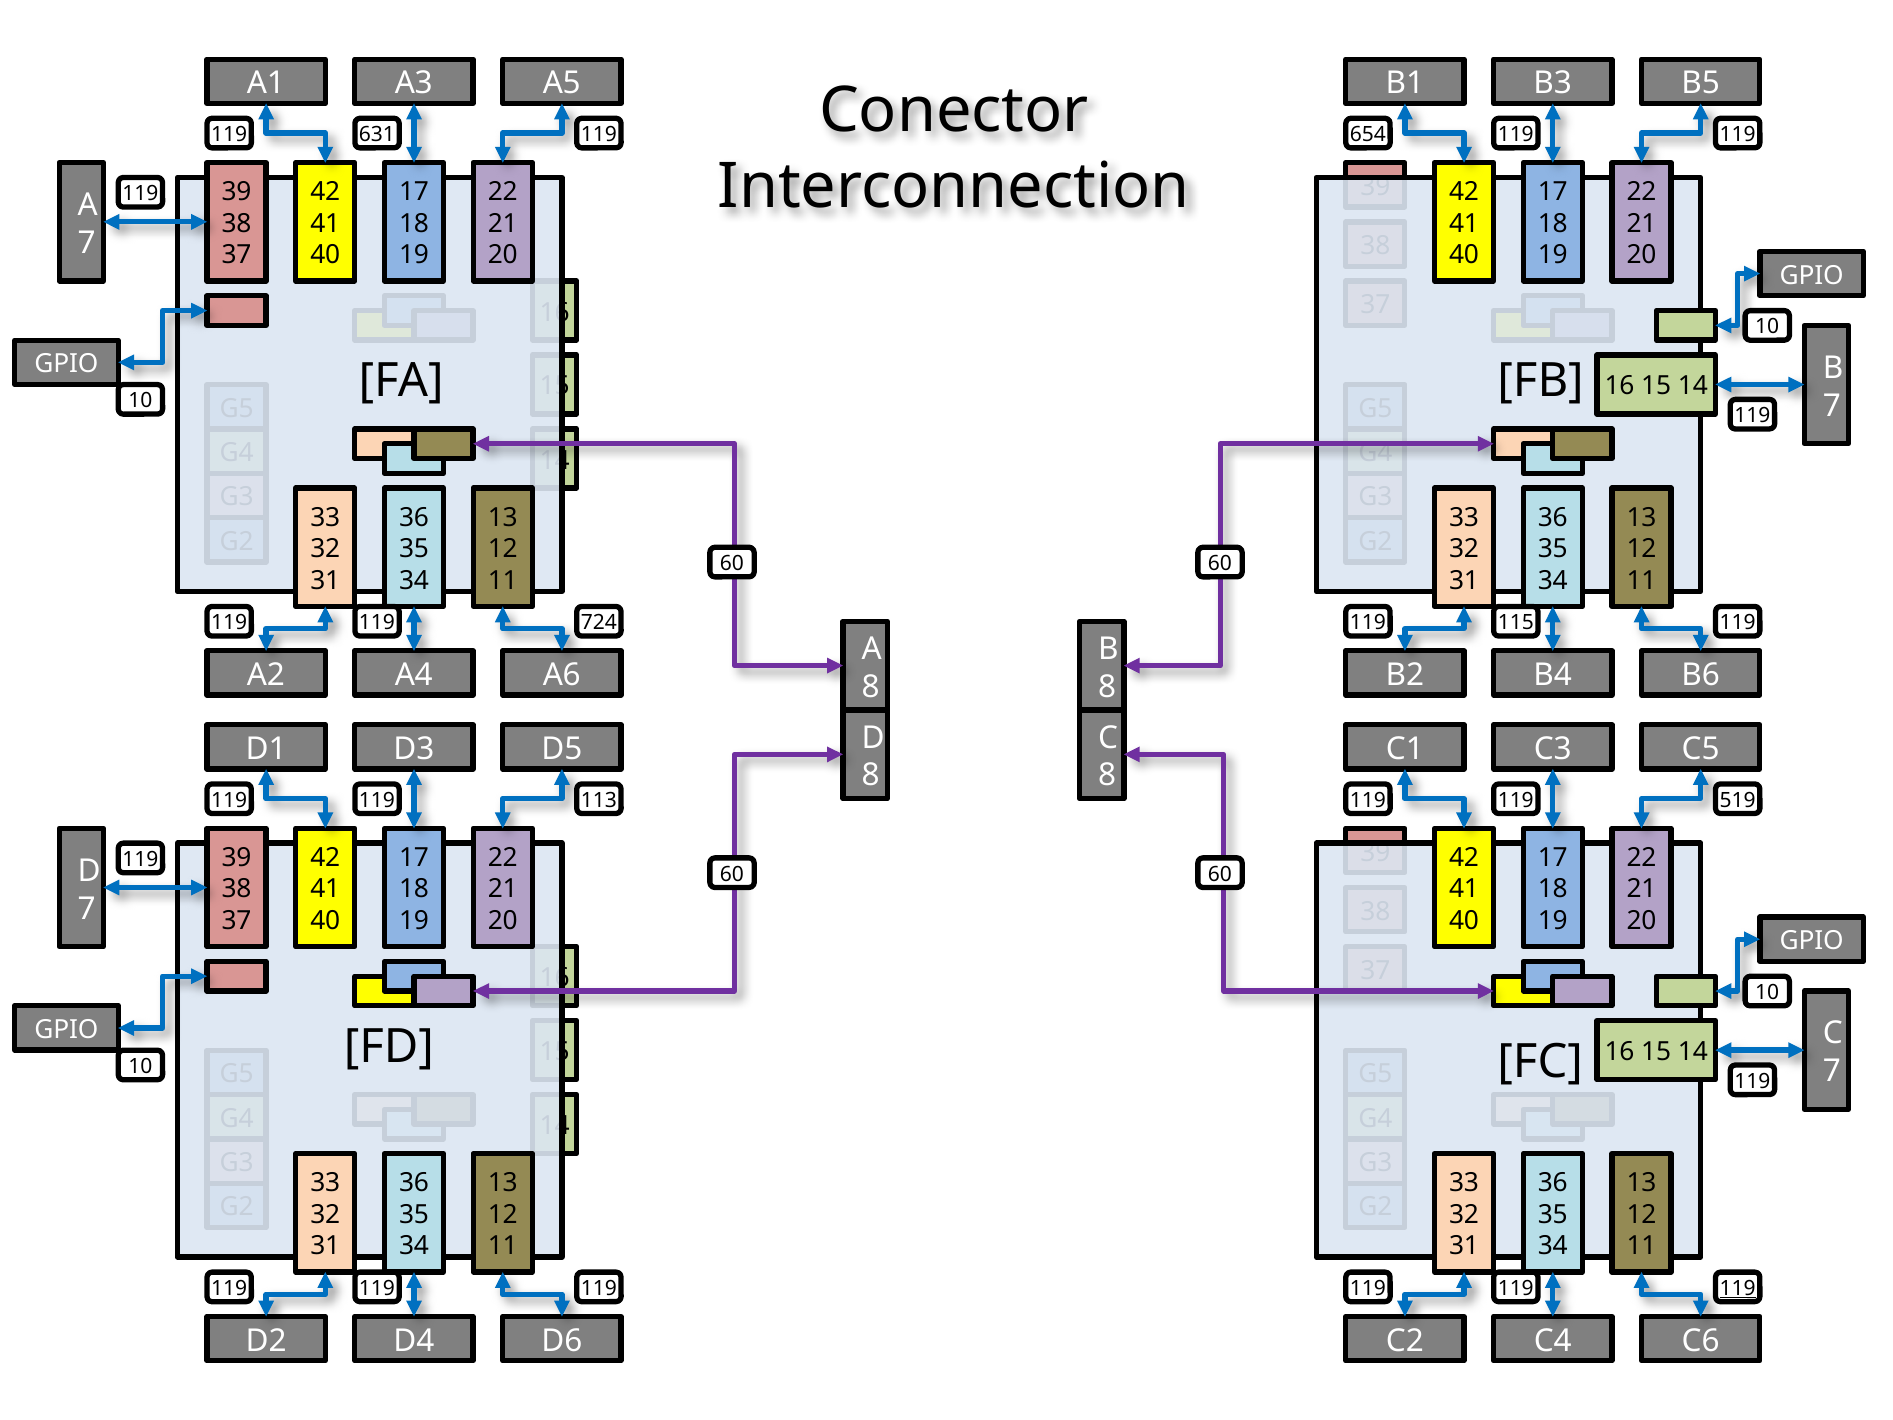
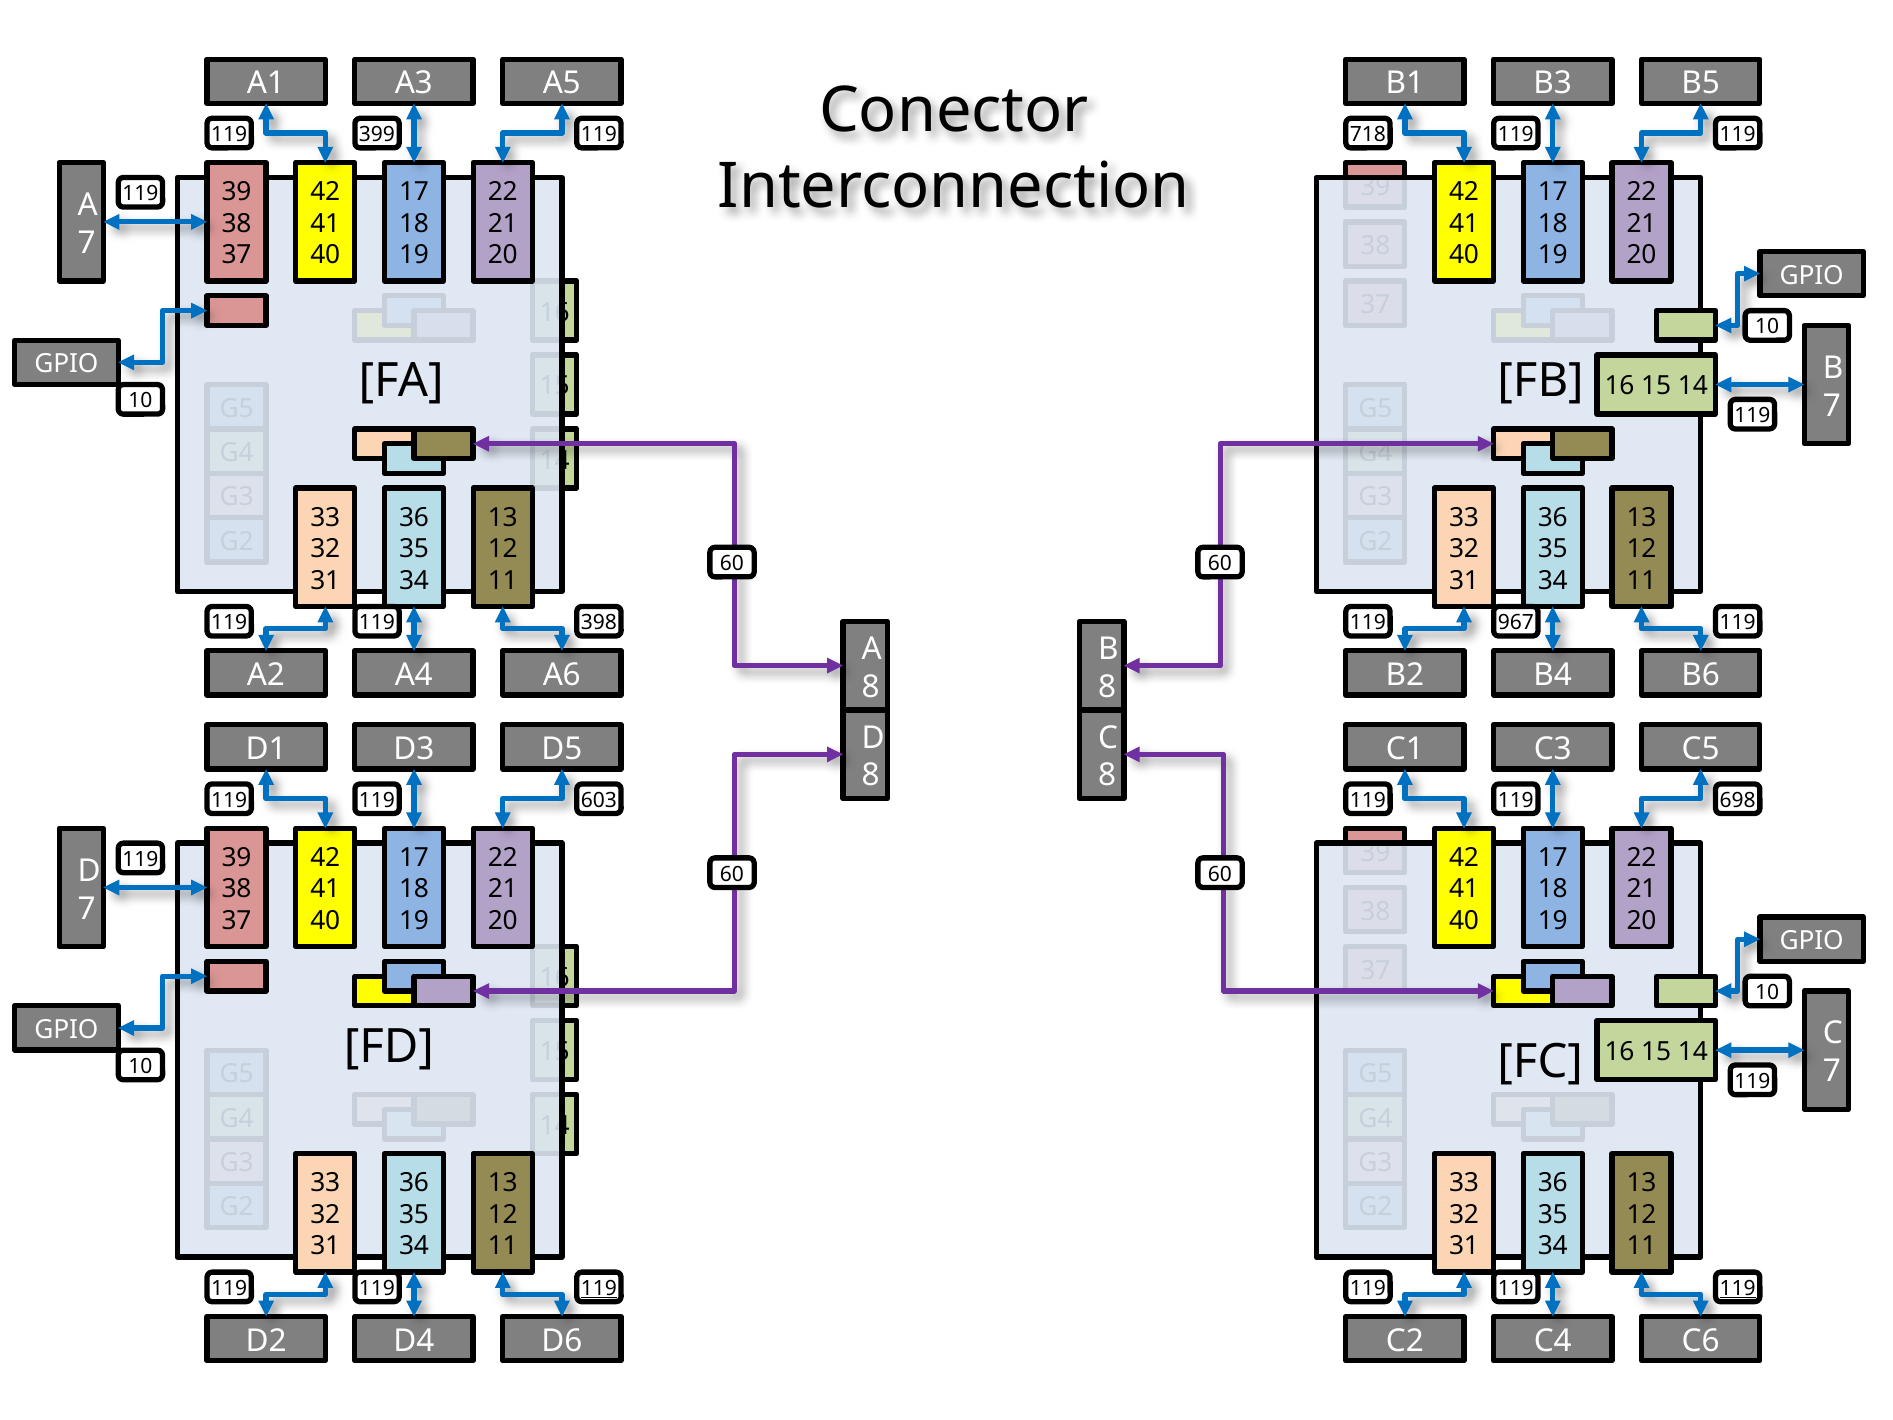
631: 631 -> 399
654: 654 -> 718
724: 724 -> 398
115: 115 -> 967
113: 113 -> 603
519: 519 -> 698
119 at (599, 1288) underline: none -> present
